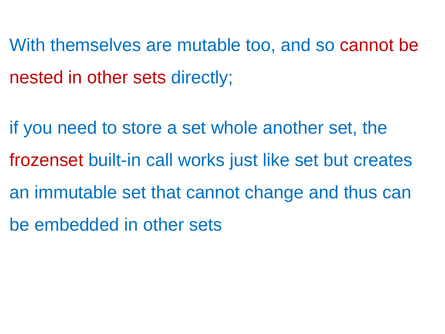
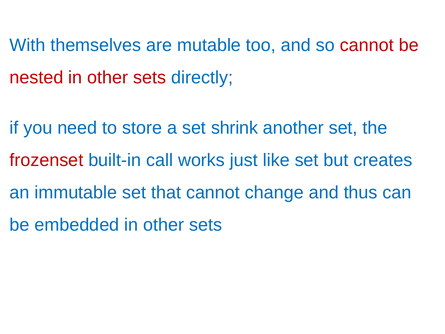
whole: whole -> shrink
